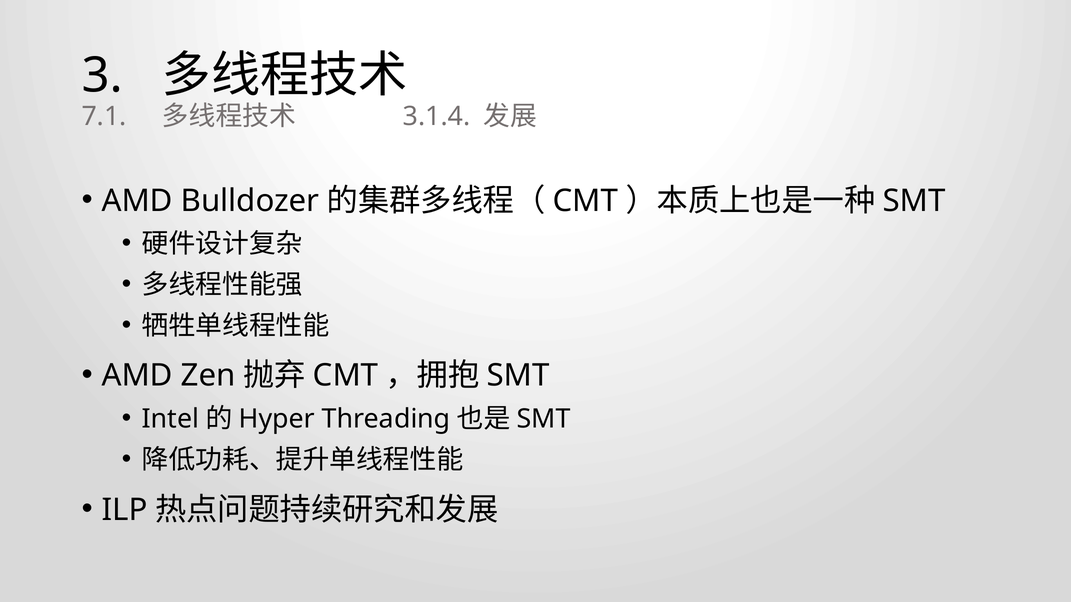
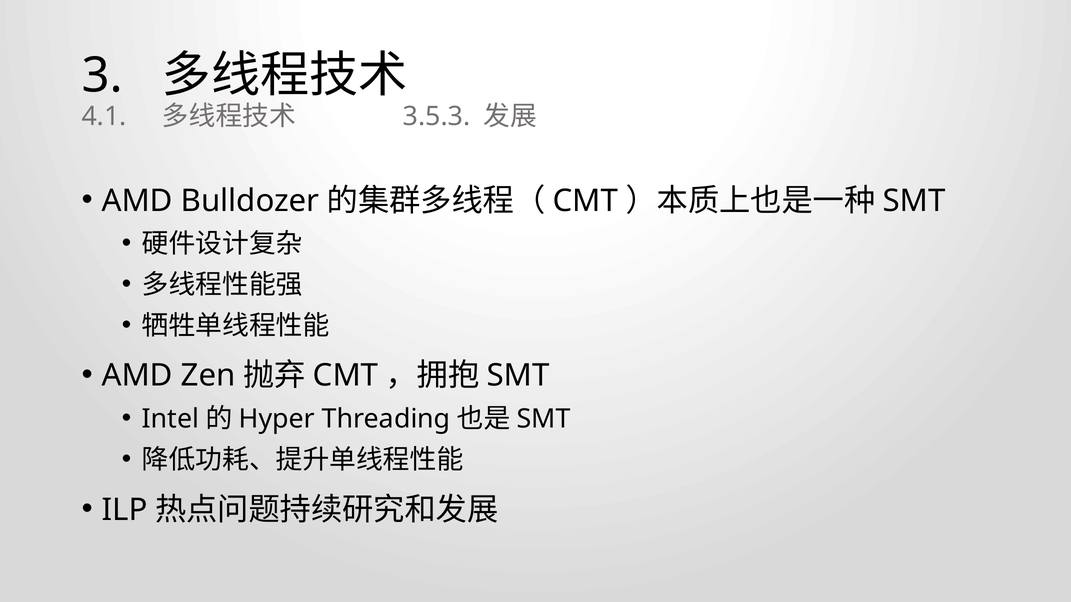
7.1: 7.1 -> 4.1
3.1.4: 3.1.4 -> 3.5.3
